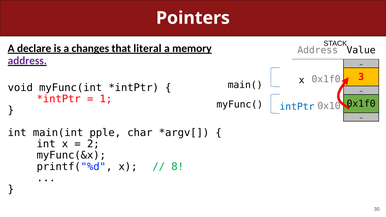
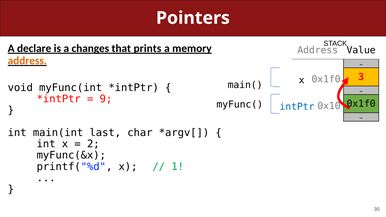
literal: literal -> prints
address at (27, 61) colour: purple -> orange
1: 1 -> 9
pple: pple -> last
8: 8 -> 1
